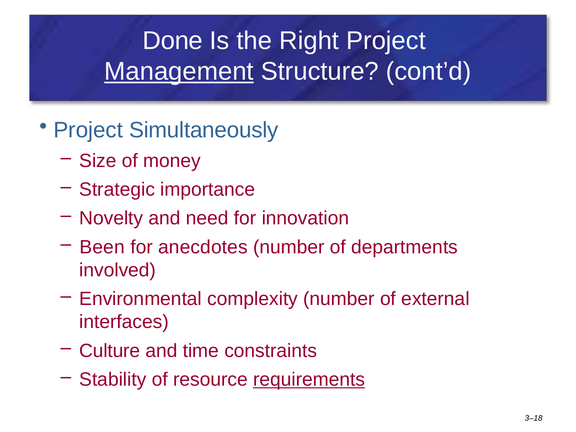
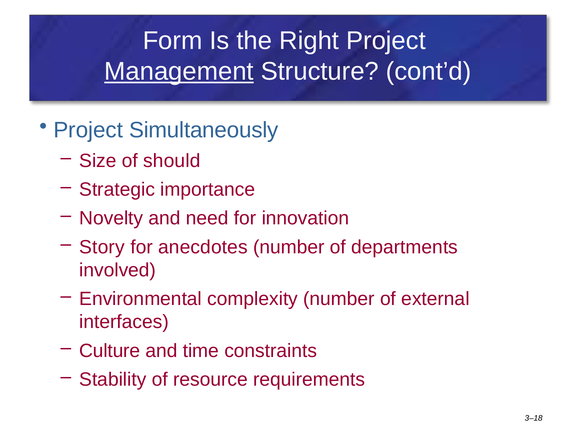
Done: Done -> Form
money: money -> should
Been: Been -> Story
requirements underline: present -> none
